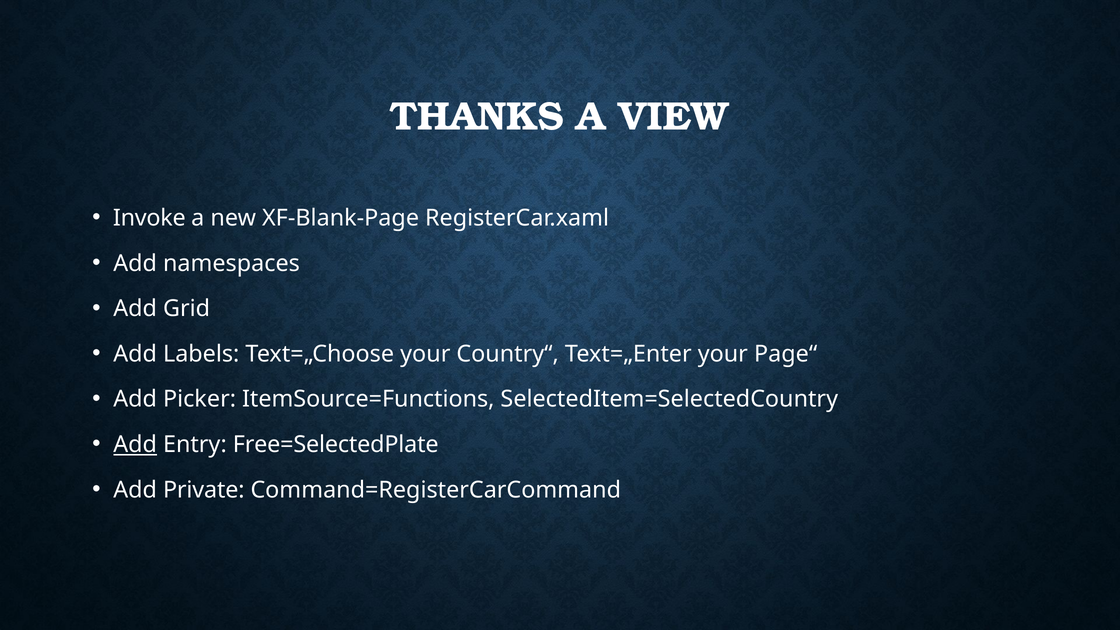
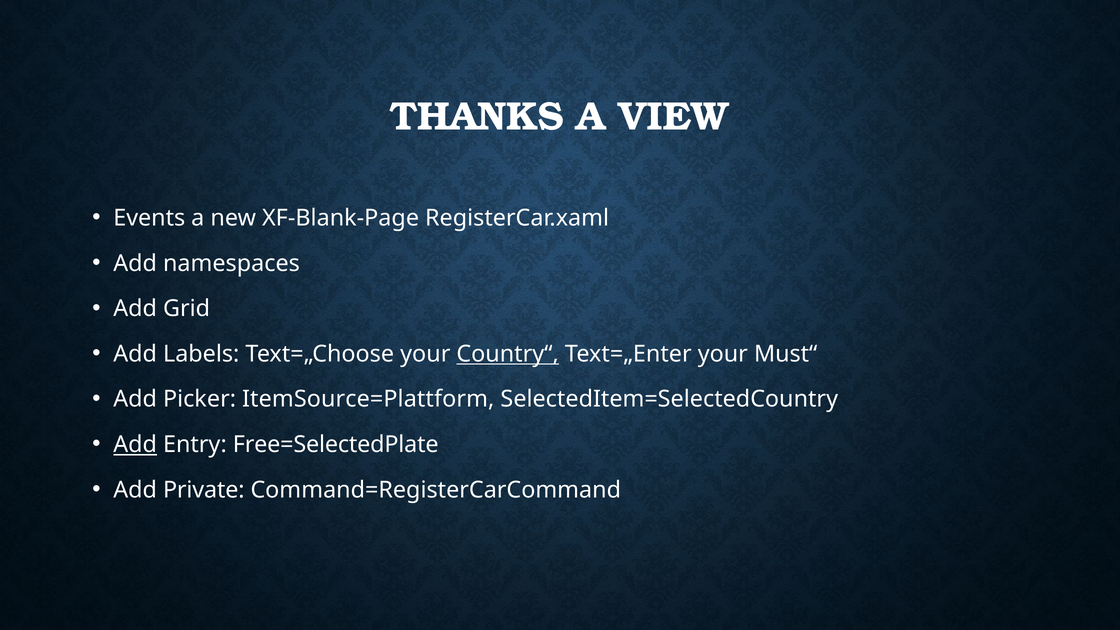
Invoke: Invoke -> Events
Country“ underline: none -> present
Page“: Page“ -> Must“
ItemSource=Functions: ItemSource=Functions -> ItemSource=Plattform
